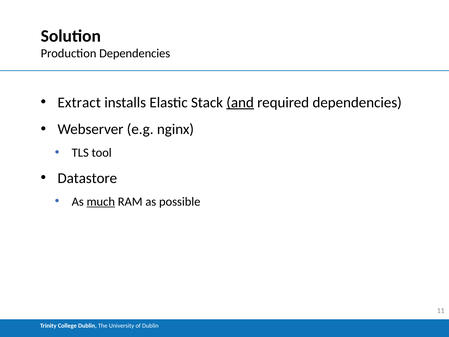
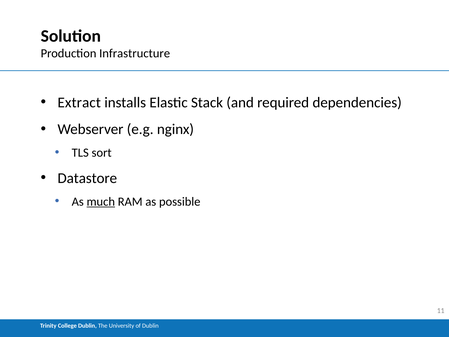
Production Dependencies: Dependencies -> Infrastructure
and underline: present -> none
tool: tool -> sort
